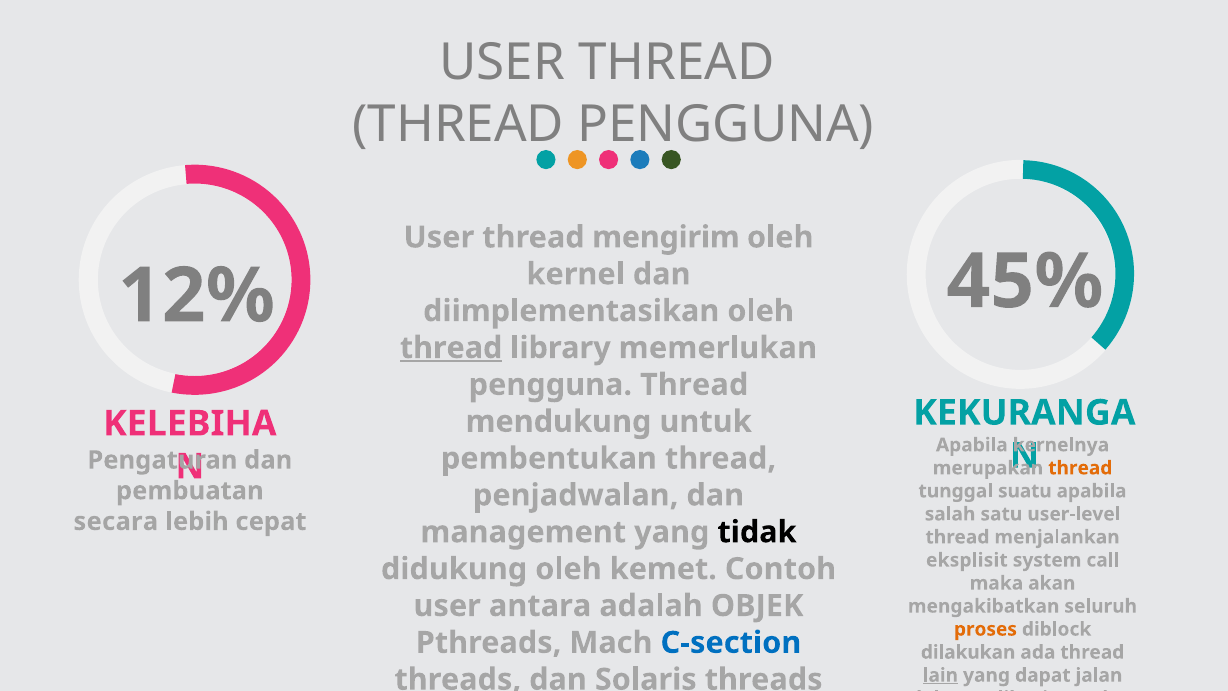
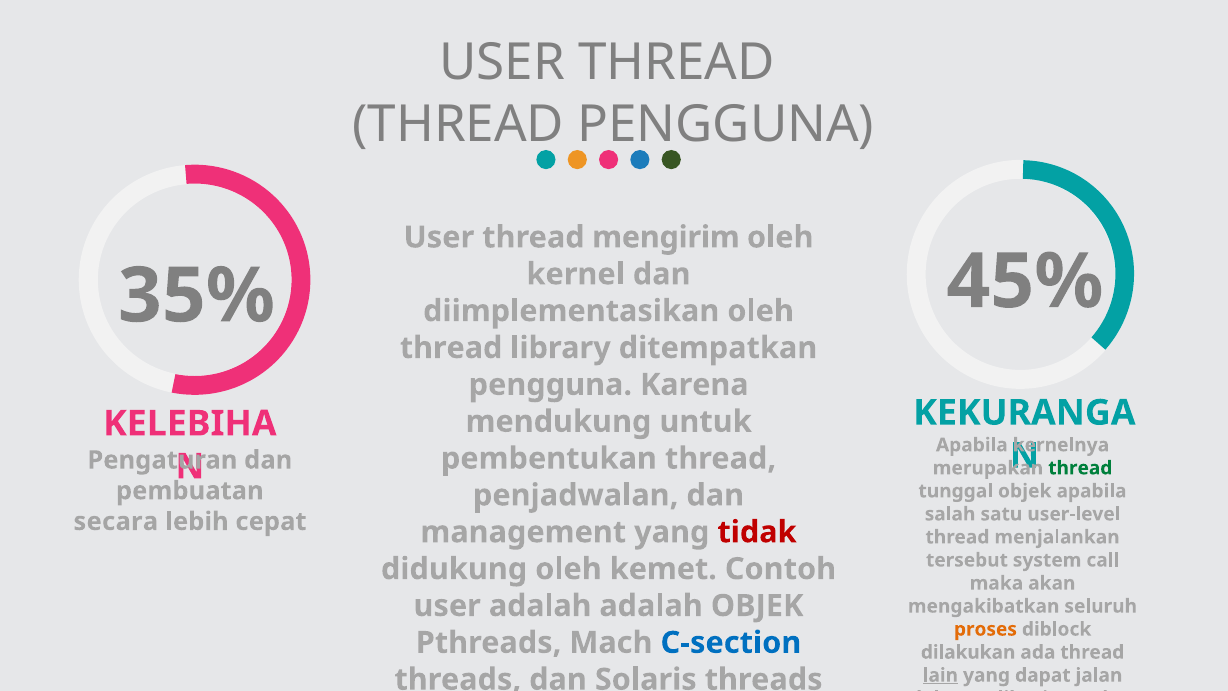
12%: 12% -> 35%
thread at (451, 348) underline: present -> none
memerlukan: memerlukan -> ditempatkan
pengguna Thread: Thread -> Karena
thread at (1080, 468) colour: orange -> green
tunggal suatu: suatu -> objek
tidak colour: black -> red
eksplisit at (967, 560): eksplisit -> tersebut
user antara: antara -> adalah
